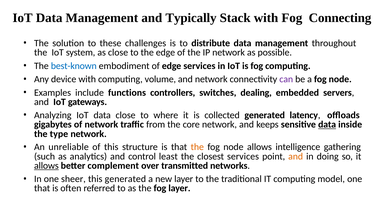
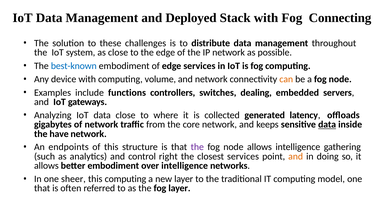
Typically: Typically -> Deployed
can colour: purple -> orange
type: type -> have
unreliable: unreliable -> endpoints
the at (197, 147) colour: orange -> purple
least: least -> right
allows at (46, 166) underline: present -> none
better complement: complement -> embodiment
over transmitted: transmitted -> intelligence
this generated: generated -> computing
